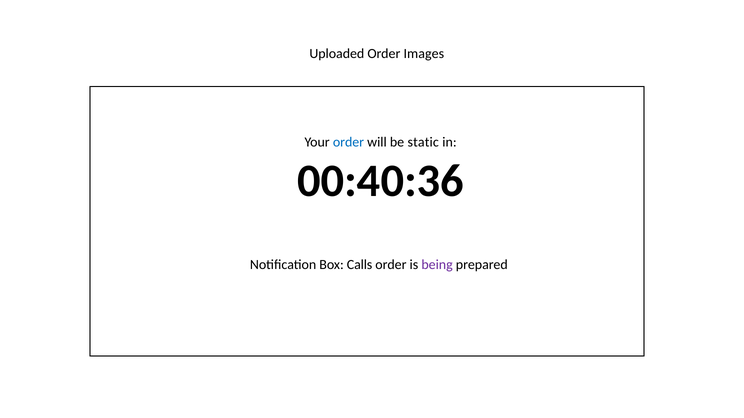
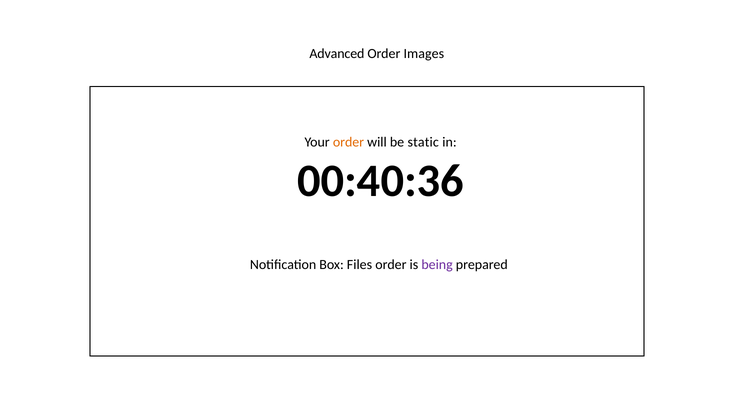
Uploaded: Uploaded -> Advanced
order at (348, 142) colour: blue -> orange
Calls: Calls -> Files
